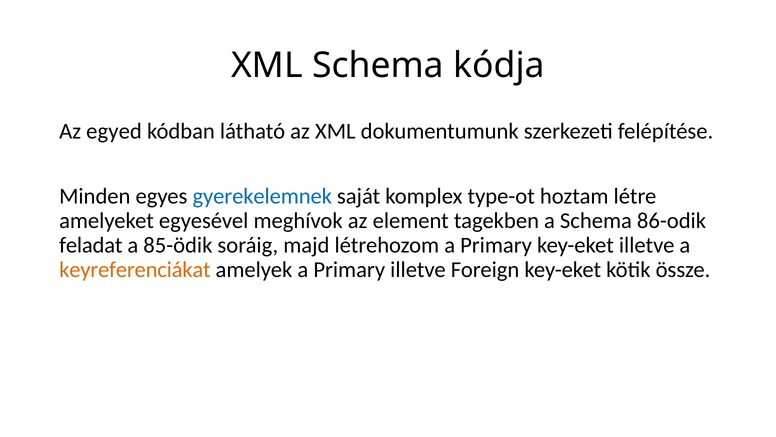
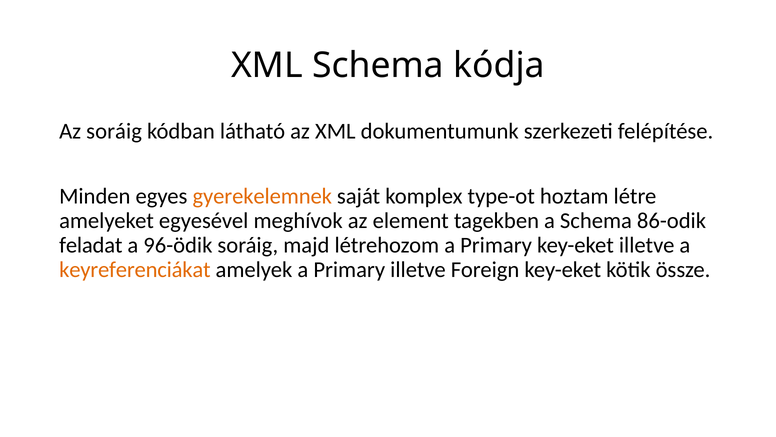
Az egyed: egyed -> soráig
gyerekelemnek colour: blue -> orange
85-ödik: 85-ödik -> 96-ödik
